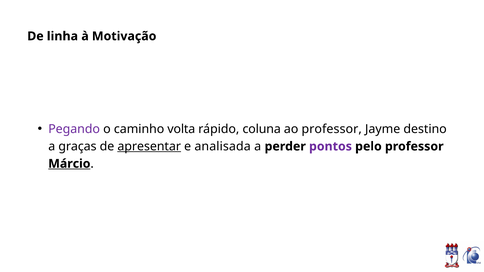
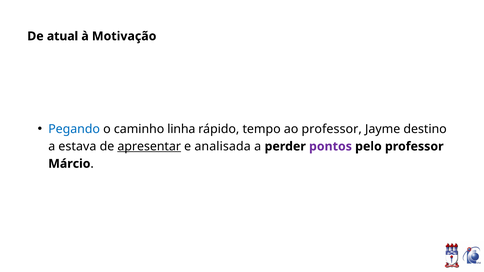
linha: linha -> atual
Pegando colour: purple -> blue
volta: volta -> linha
coluna: coluna -> tempo
graças: graças -> estava
Márcio underline: present -> none
